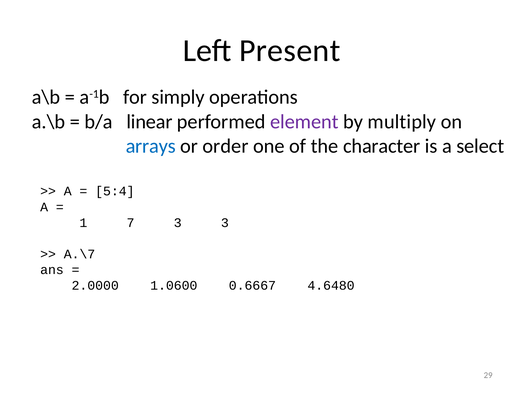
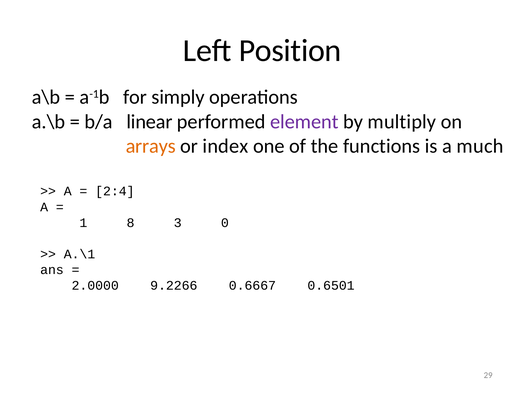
Present: Present -> Position
arrays colour: blue -> orange
order: order -> index
character: character -> functions
select: select -> much
5:4: 5:4 -> 2:4
7: 7 -> 8
3 3: 3 -> 0
A.\7: A.\7 -> A.\1
1.0600: 1.0600 -> 9.2266
4.6480: 4.6480 -> 0.6501
